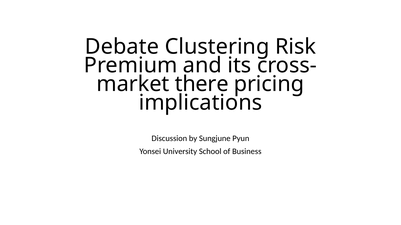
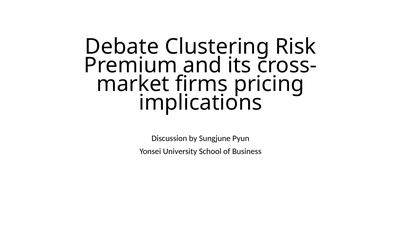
there: there -> firms
